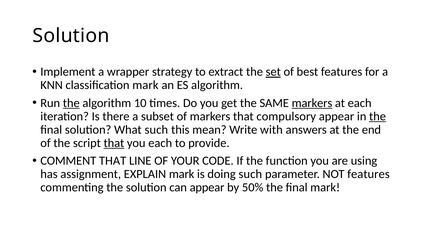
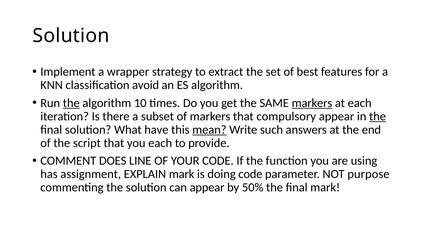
set underline: present -> none
classification mark: mark -> avoid
What such: such -> have
mean underline: none -> present
with: with -> such
that at (114, 143) underline: present -> none
COMMENT THAT: THAT -> DOES
doing such: such -> code
NOT features: features -> purpose
